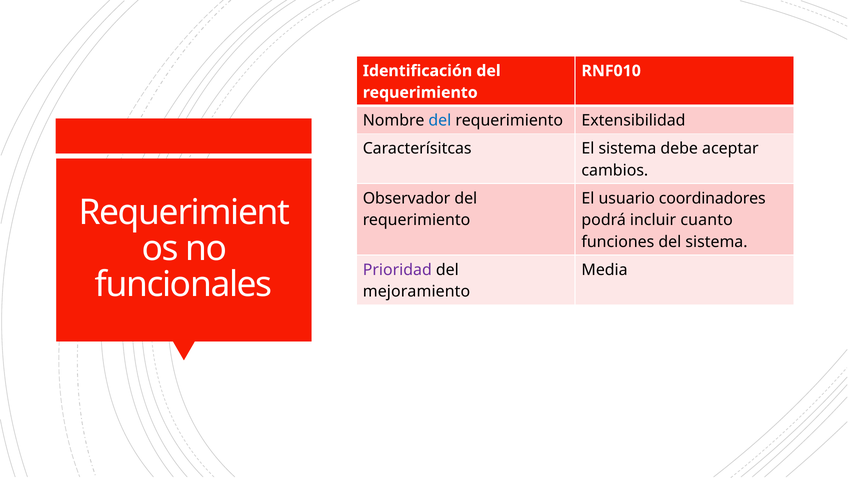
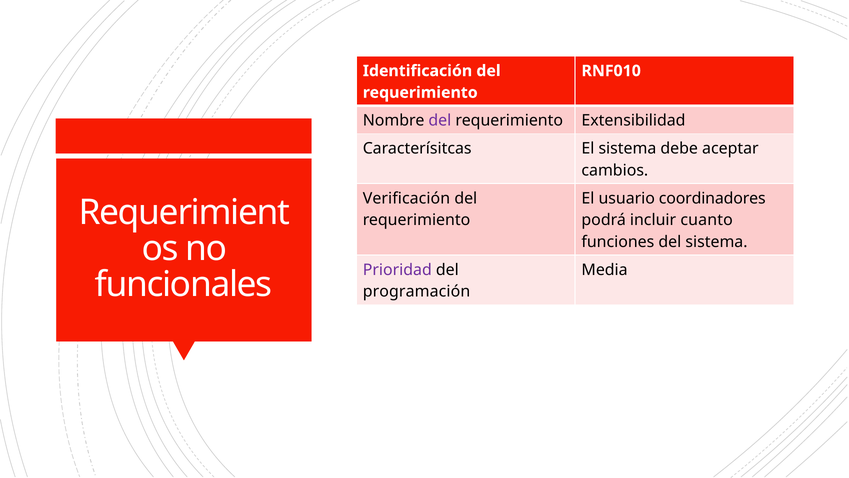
del at (440, 121) colour: blue -> purple
Observador: Observador -> Verificación
mejoramiento: mejoramiento -> programación
